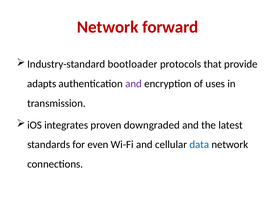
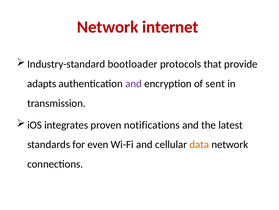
forward: forward -> internet
uses: uses -> sent
downgraded: downgraded -> notifications
data colour: blue -> orange
